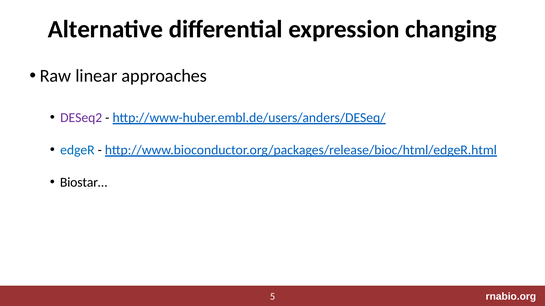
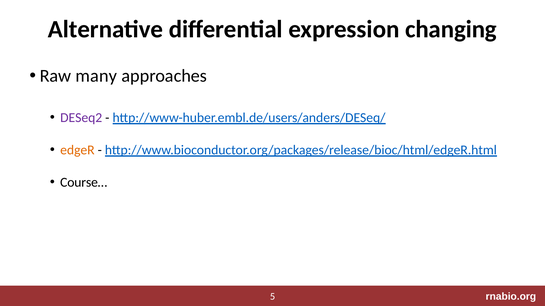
linear: linear -> many
edgeR colour: blue -> orange
Biostar…: Biostar… -> Course…
